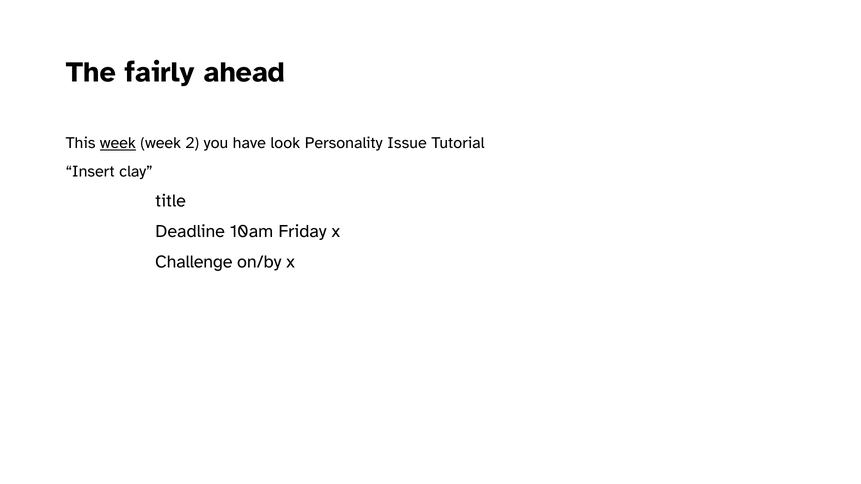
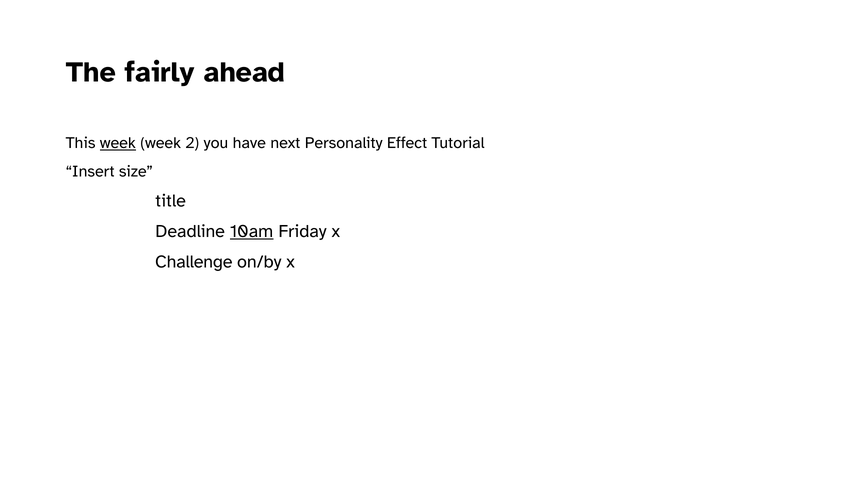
look: look -> next
Issue: Issue -> Effect
clay: clay -> size
10am underline: none -> present
